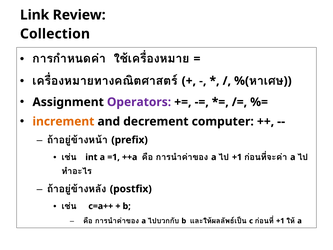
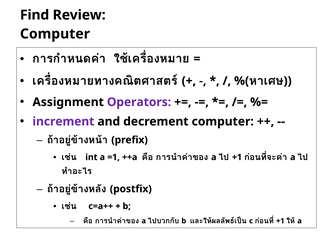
Link: Link -> Find
Collection at (55, 34): Collection -> Computer
increment colour: orange -> purple
